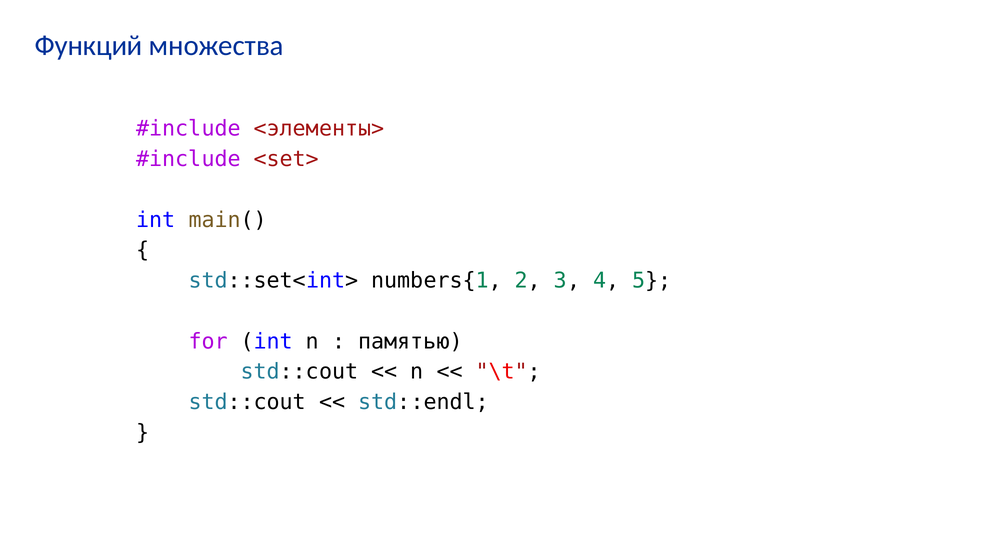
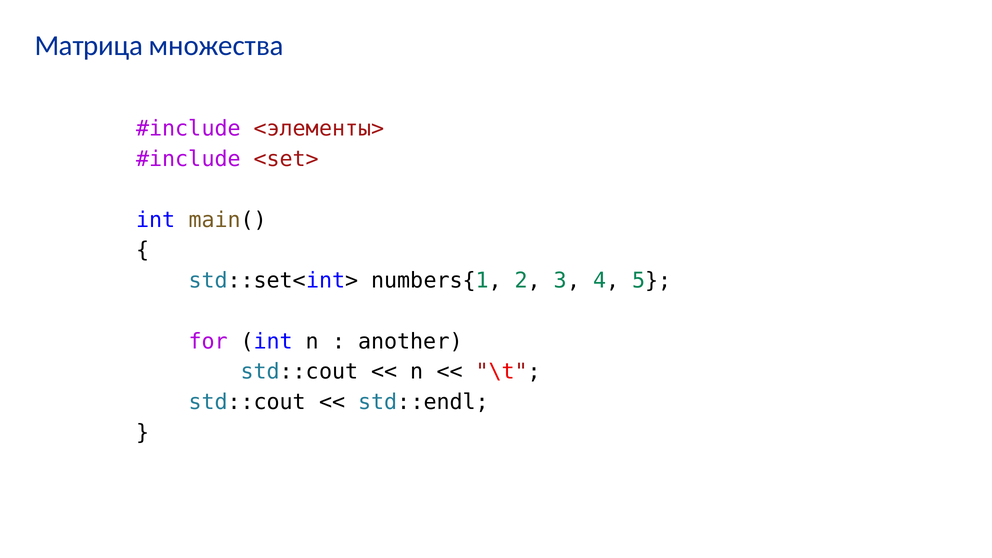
Функций: Функций -> Матрица
памятью: памятью -> another
